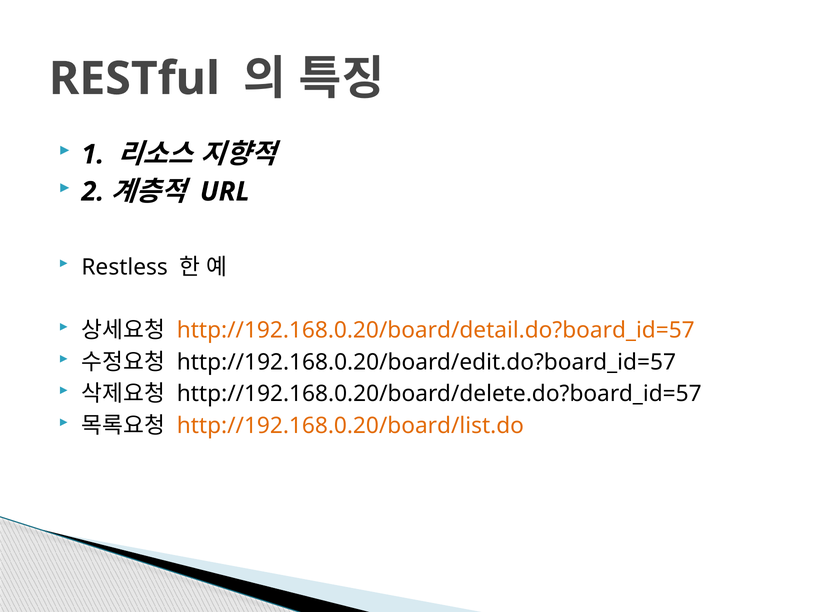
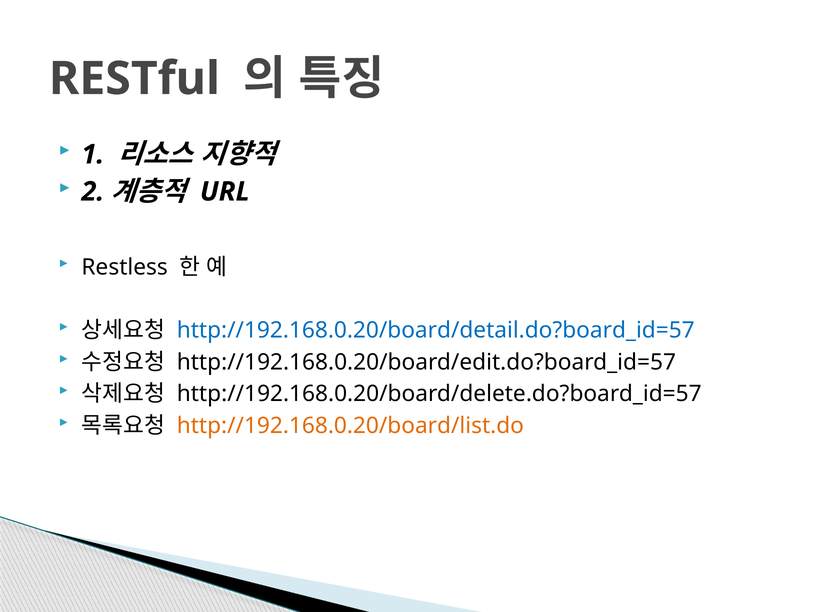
http://192.168.0.20/board/detail.do?board_id=57 colour: orange -> blue
